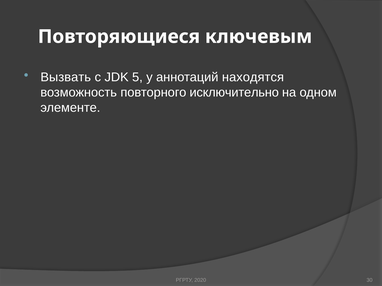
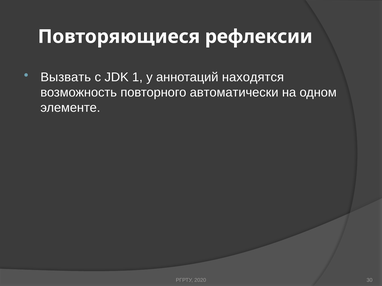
ключевым: ключевым -> рефлексии
5: 5 -> 1
исключительно: исключительно -> автоматически
